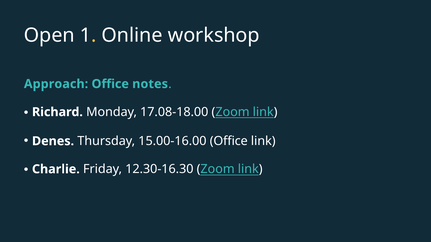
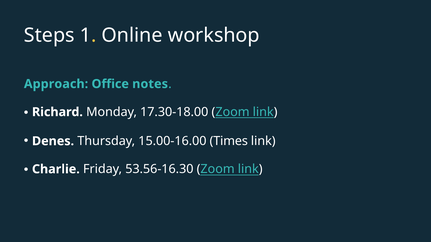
Open: Open -> Steps
17.08-18.00: 17.08-18.00 -> 17.30-18.00
15.00-16.00 Office: Office -> Times
12.30-16.30: 12.30-16.30 -> 53.56-16.30
